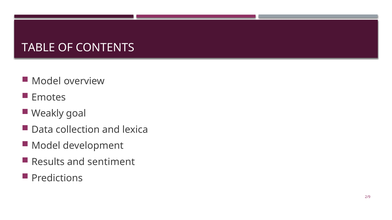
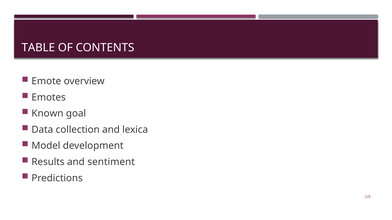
Model at (46, 81): Model -> Emote
Weakly: Weakly -> Known
